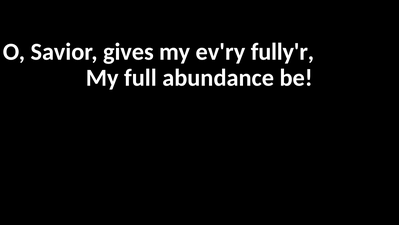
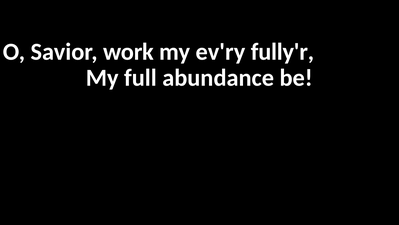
gives: gives -> work
